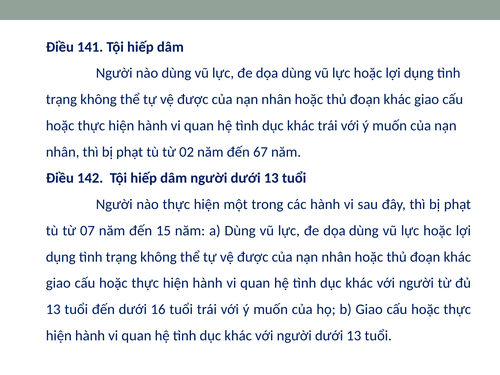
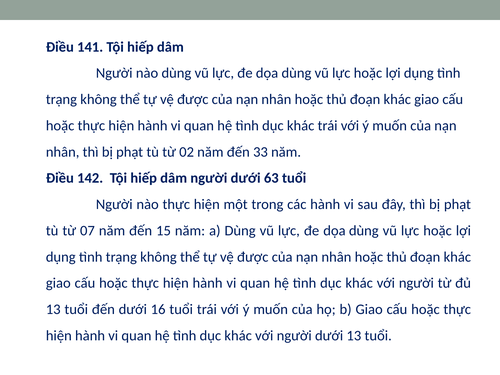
67: 67 -> 33
dâm người dưới 13: 13 -> 63
